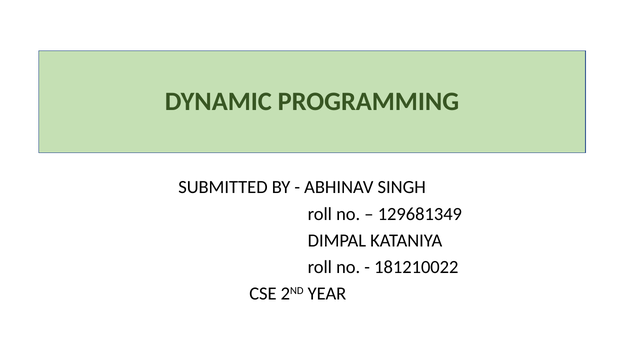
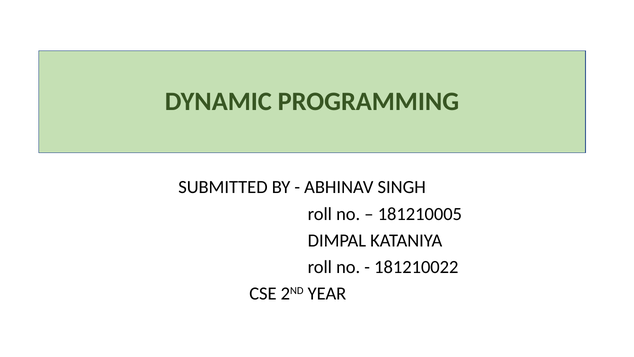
129681349: 129681349 -> 181210005
